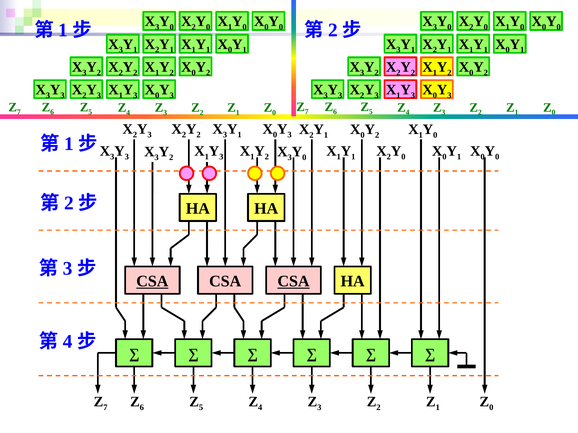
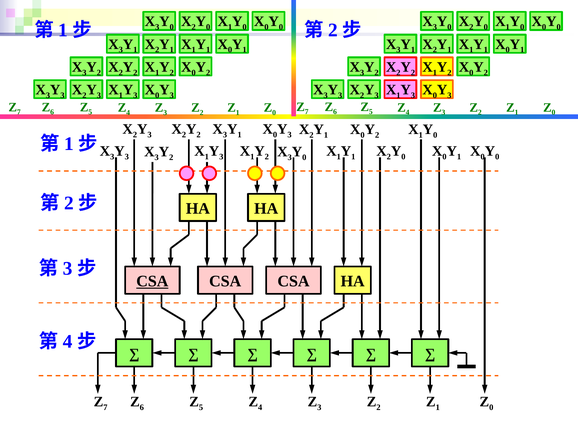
CSA at (293, 282) underline: present -> none
